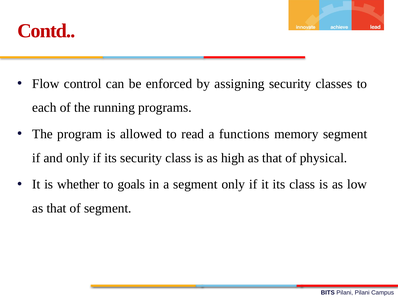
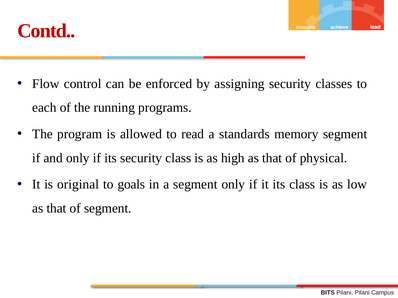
functions: functions -> standards
whether: whether -> original
